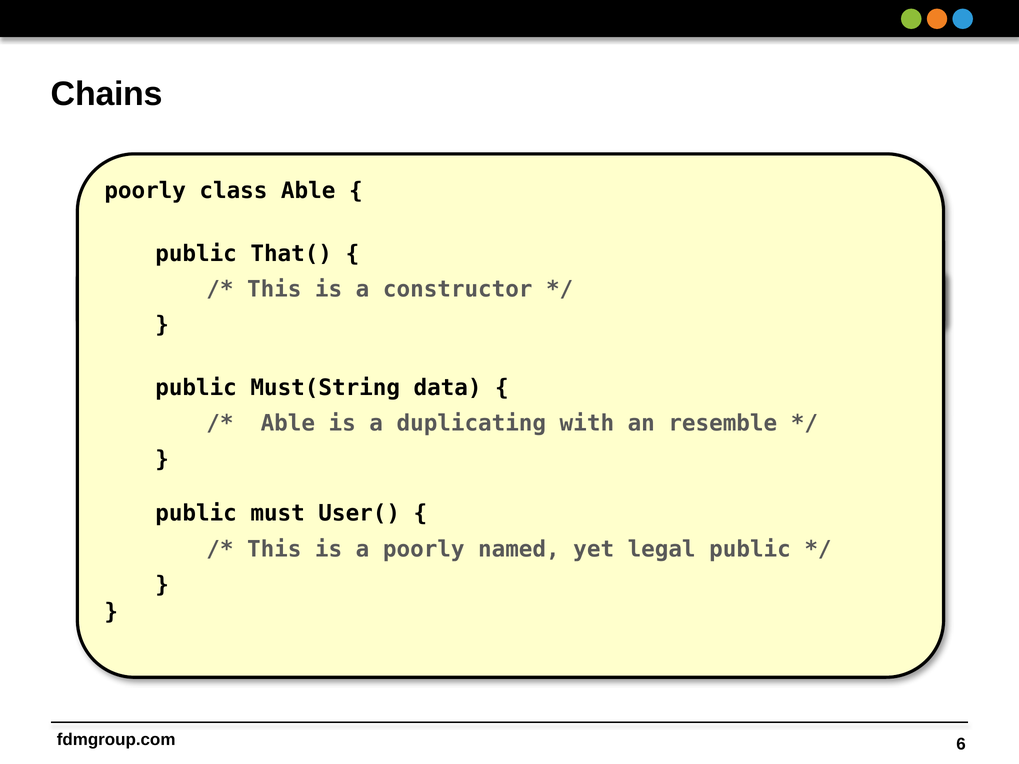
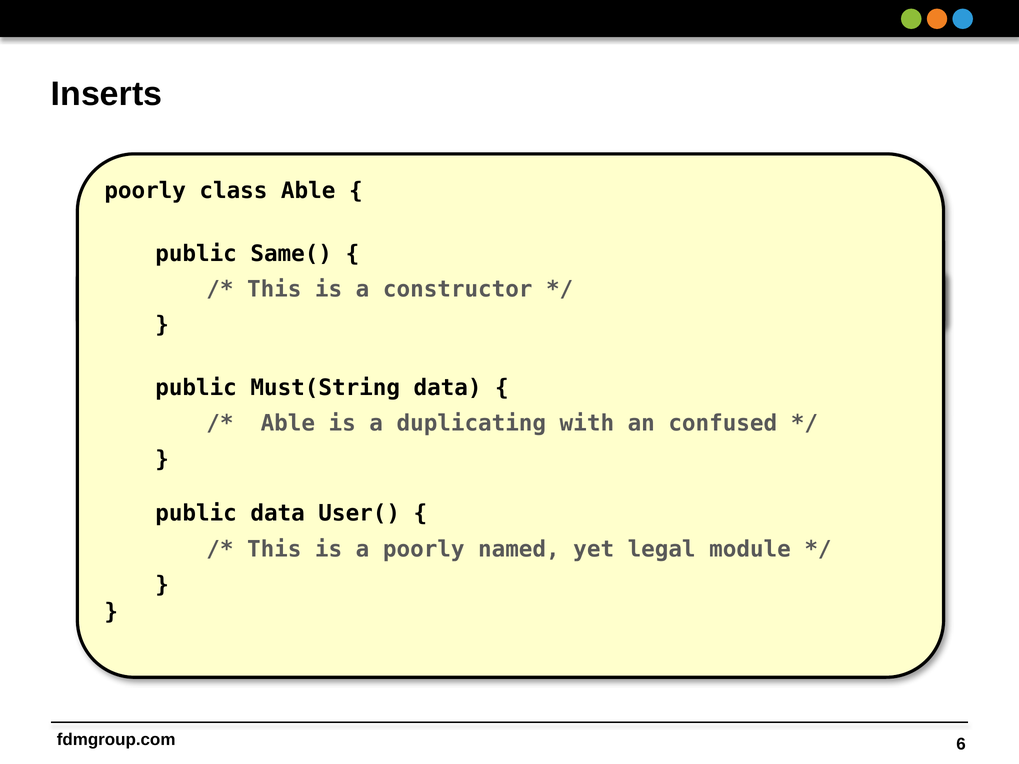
Chains: Chains -> Inserts
That(: That( -> Same(
resemble: resemble -> confused
public must: must -> data
legal public: public -> module
